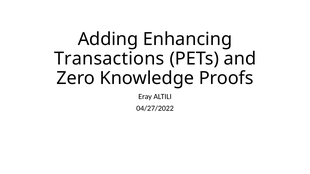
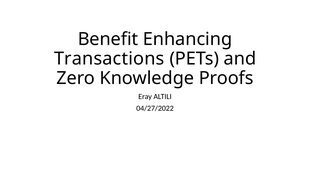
Adding: Adding -> Benefit
